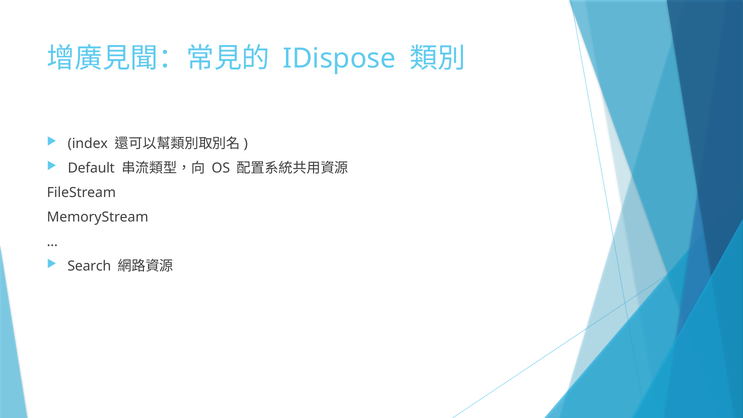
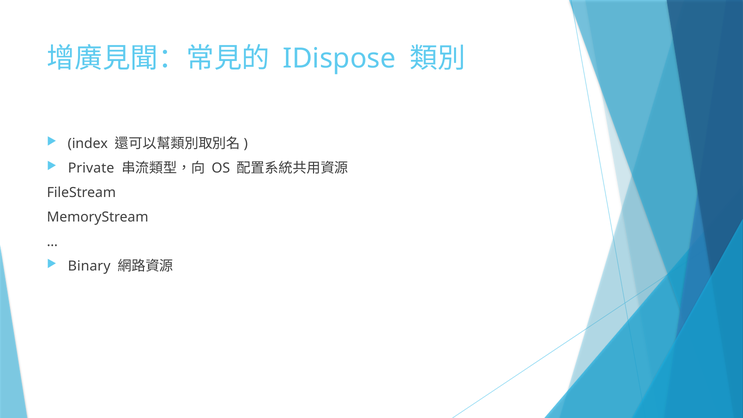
Default: Default -> Private
Search: Search -> Binary
